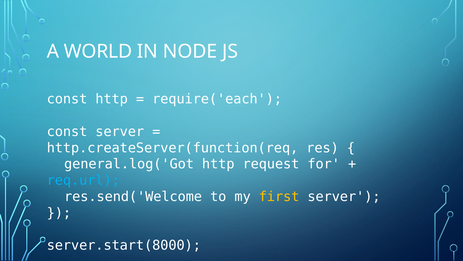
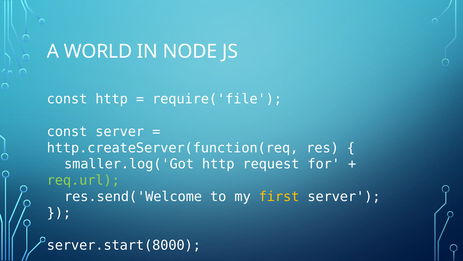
require('each: require('each -> require('file
general.log('Got: general.log('Got -> smaller.log('Got
req.url colour: light blue -> light green
